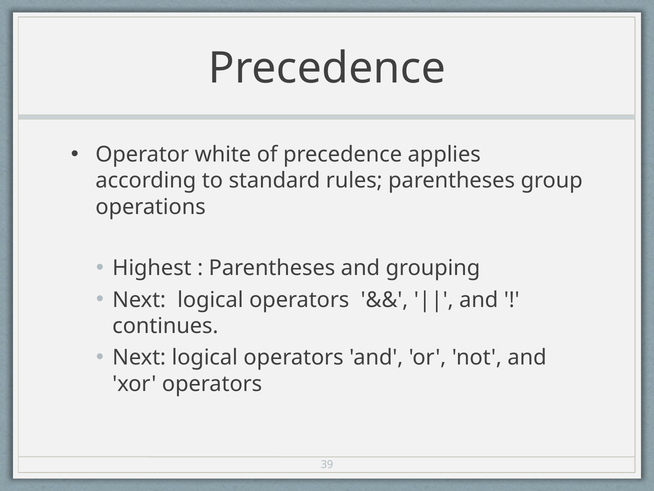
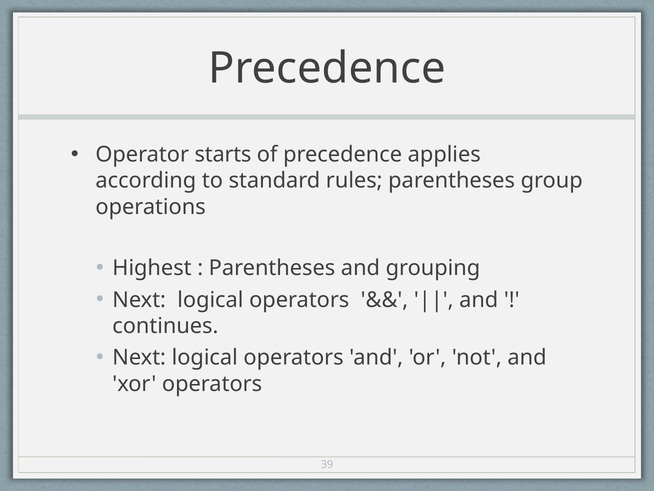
white: white -> starts
